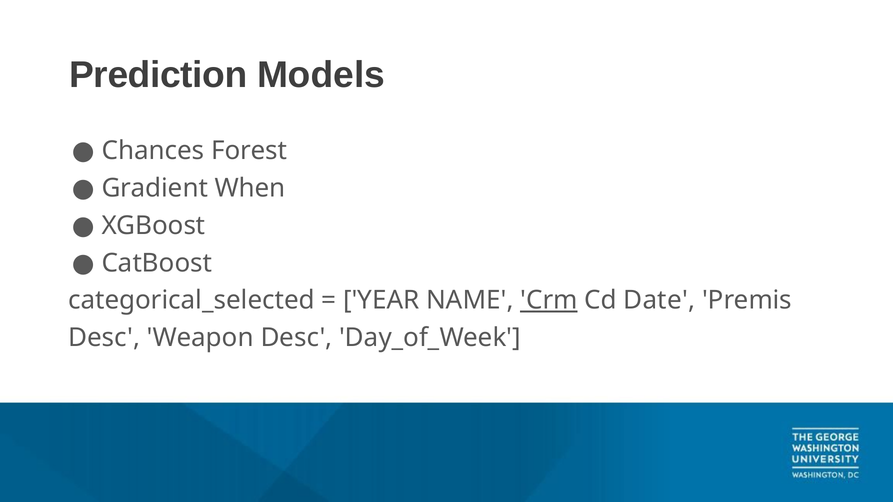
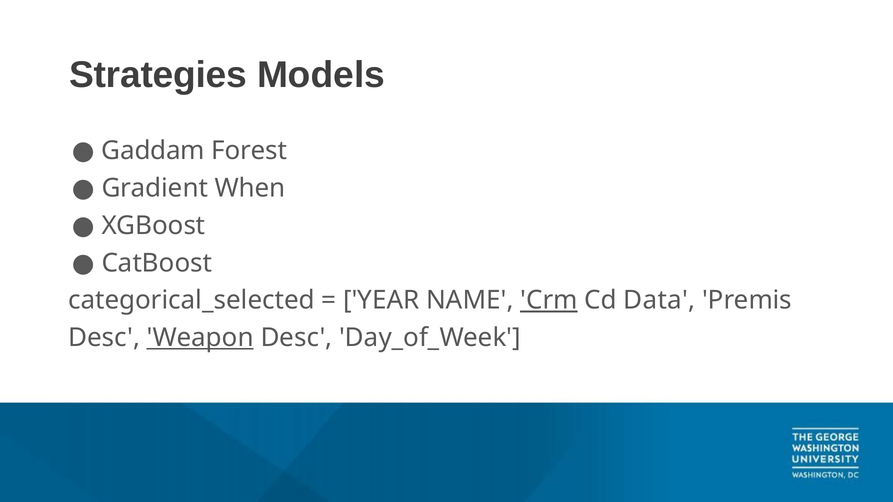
Prediction: Prediction -> Strategies
Chances: Chances -> Gaddam
Date: Date -> Data
Weapon underline: none -> present
